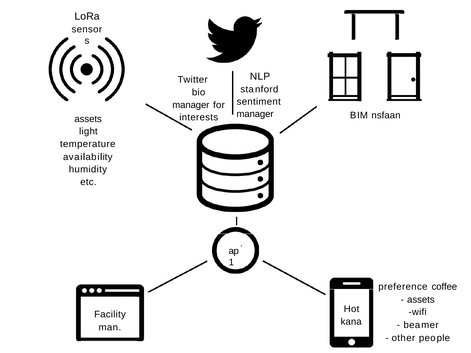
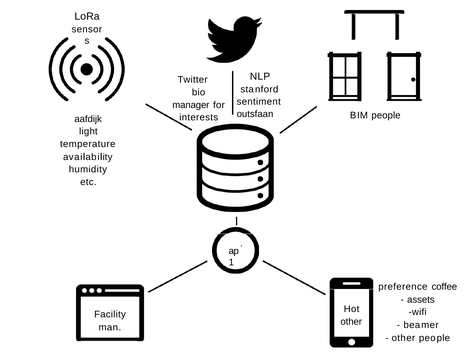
manager at (255, 114): manager -> outsfaan
BIM nsfaan: nsfaan -> people
assets at (88, 119): assets -> aafdijk
kana at (351, 322): kana -> other
